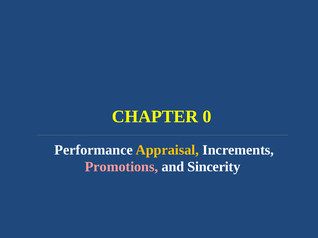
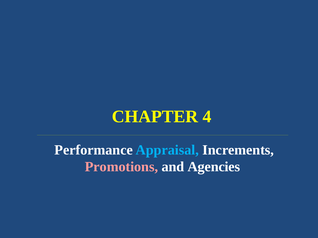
0: 0 -> 4
Appraisal colour: yellow -> light blue
Sincerity: Sincerity -> Agencies
